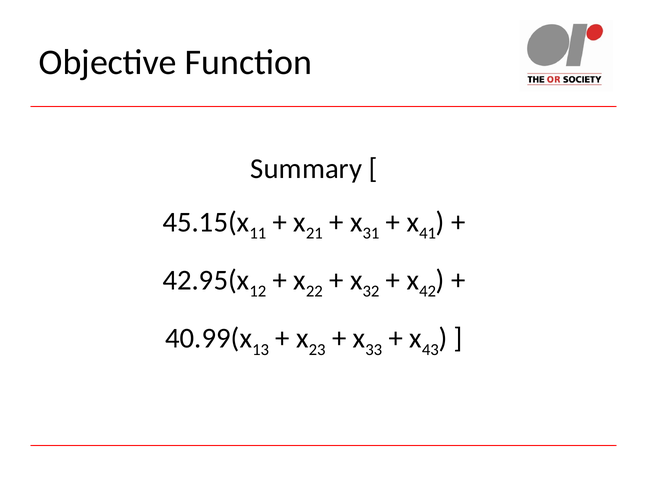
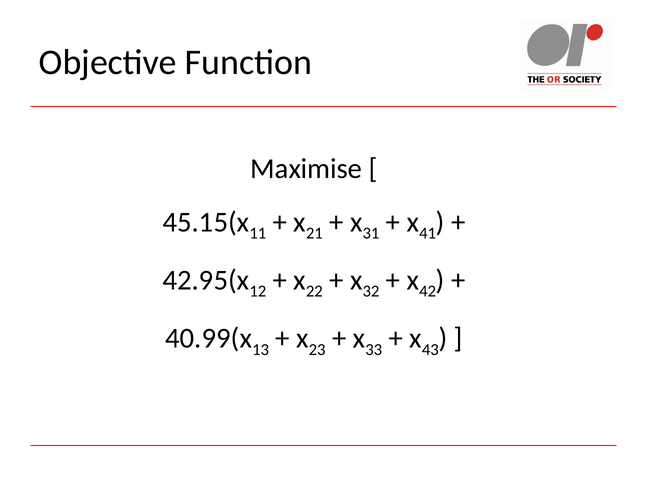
Summary: Summary -> Maximise
